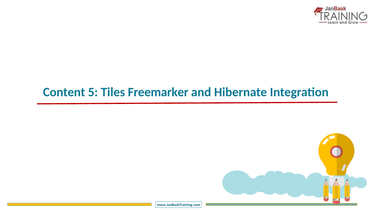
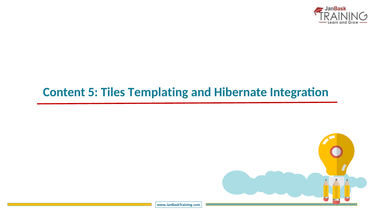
Freemarker: Freemarker -> Templating
